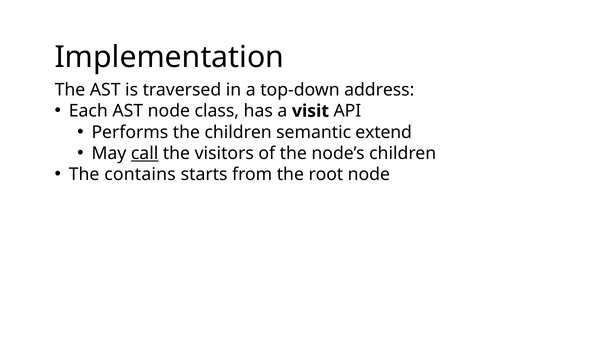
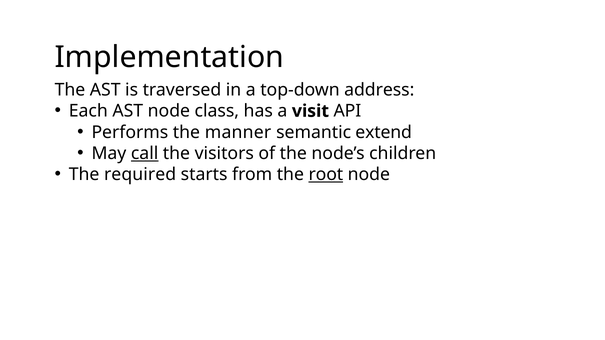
the children: children -> manner
contains: contains -> required
root underline: none -> present
